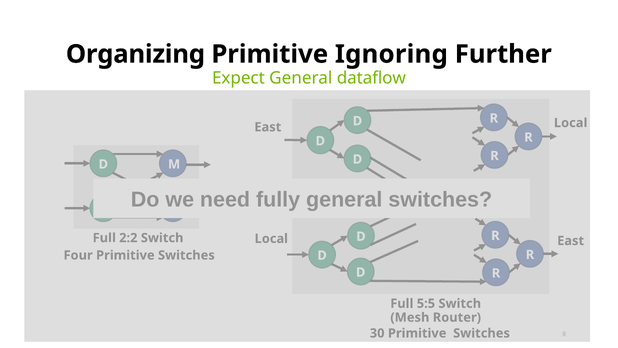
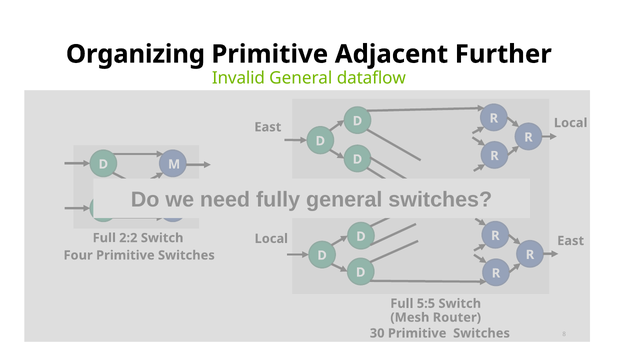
Ignoring: Ignoring -> Adjacent
Expect: Expect -> Invalid
